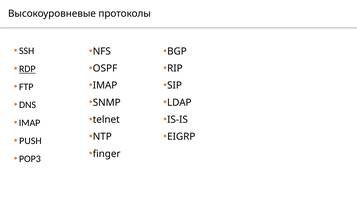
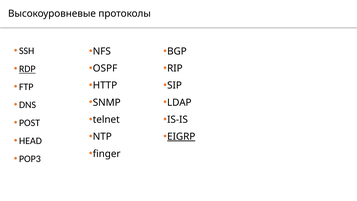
IMAP at (105, 85): IMAP -> HTTP
IMAP at (30, 123): IMAP -> POST
EIGRP underline: none -> present
PUSH: PUSH -> HEAD
